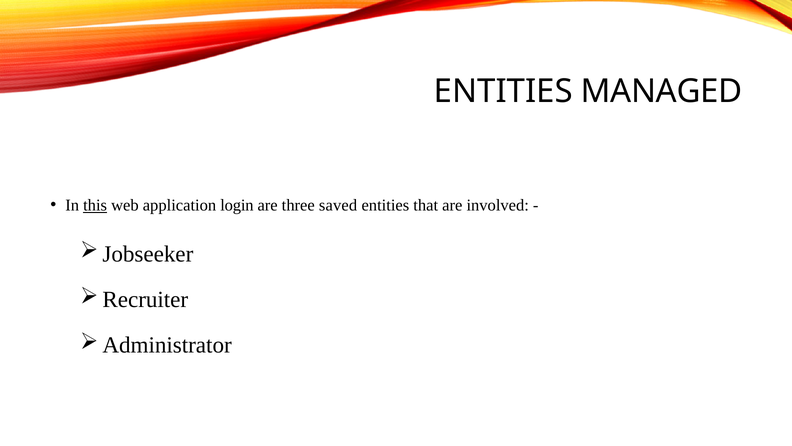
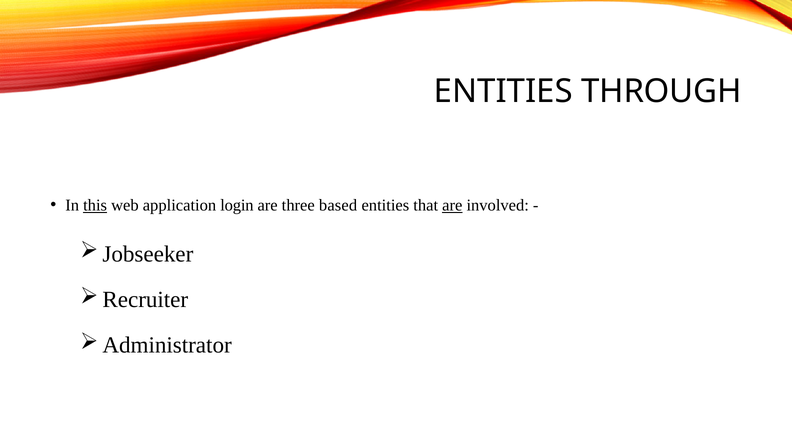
MANAGED: MANAGED -> THROUGH
saved: saved -> based
are at (452, 205) underline: none -> present
